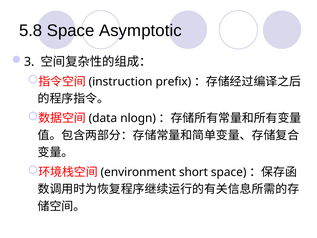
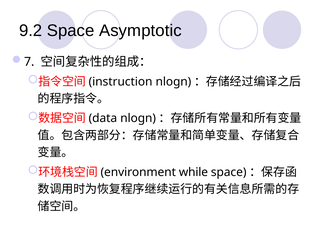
5.8: 5.8 -> 9.2
3: 3 -> 7
prefix at (173, 82): prefix -> nlogn
short: short -> while
